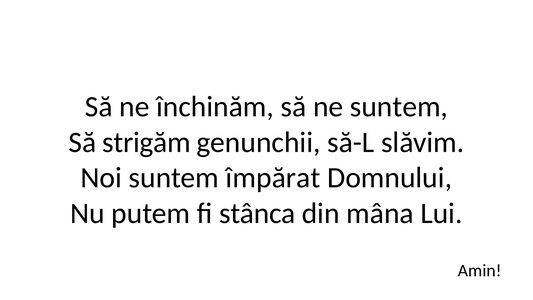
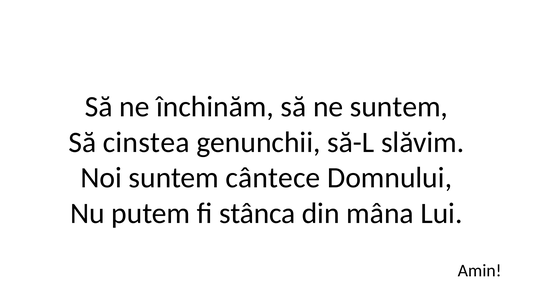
strigăm: strigăm -> cinstea
împărat: împărat -> cântece
